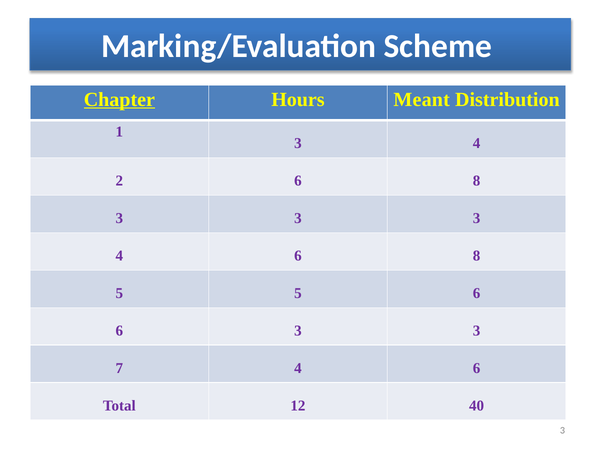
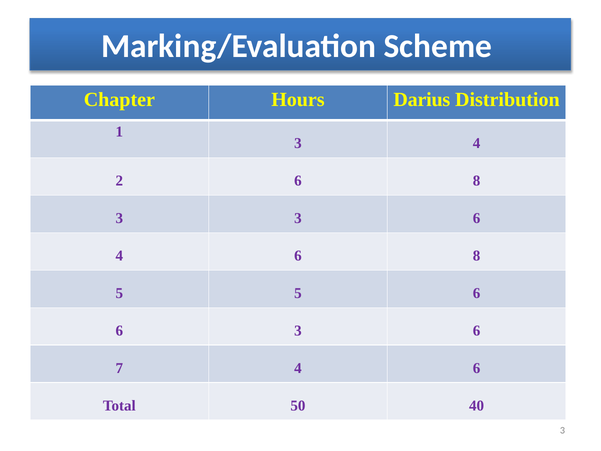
Chapter underline: present -> none
Meant: Meant -> Darius
3 3 3: 3 -> 6
6 3 3: 3 -> 6
12: 12 -> 50
